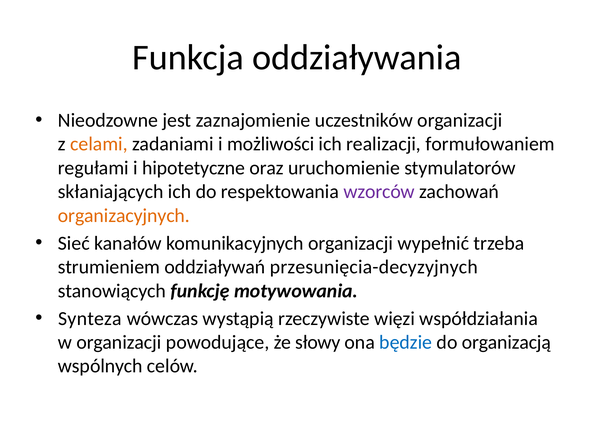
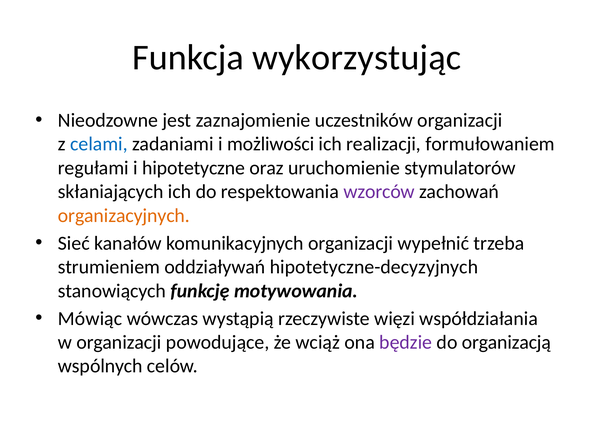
oddziaływania: oddziaływania -> wykorzystując
celami colour: orange -> blue
przesunięcia-decyzyjnych: przesunięcia-decyzyjnych -> hipotetyczne-decyzyjnych
Synteza: Synteza -> Mówiąc
słowy: słowy -> wciąż
będzie colour: blue -> purple
